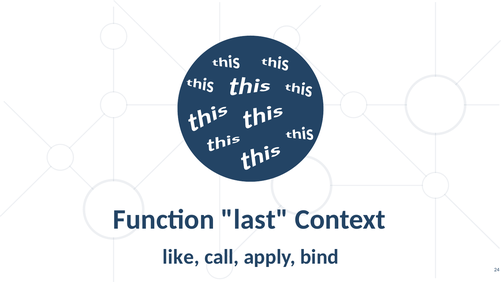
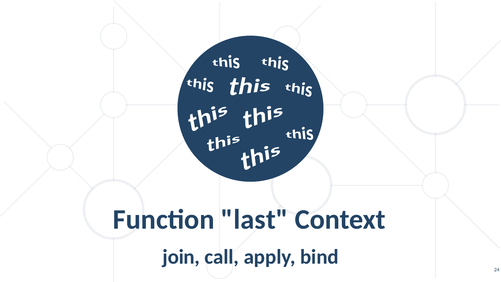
like: like -> join
